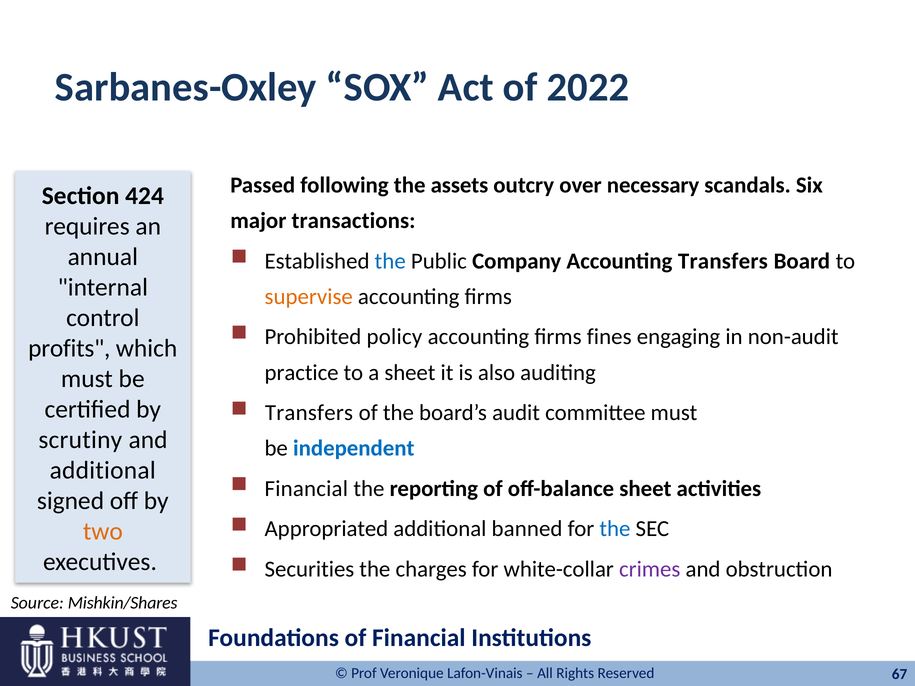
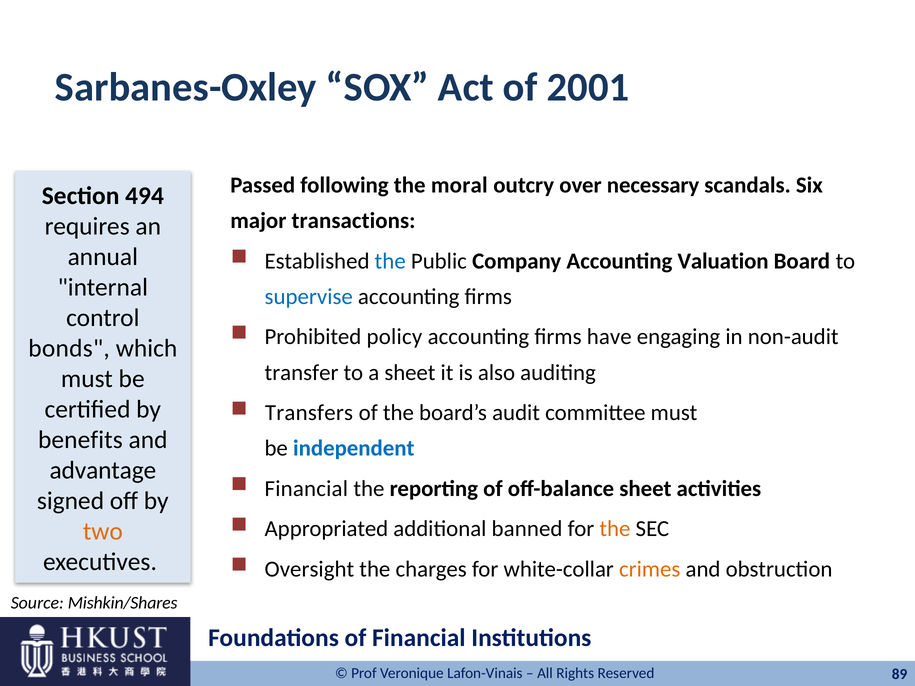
2022: 2022 -> 2001
assets: assets -> moral
424: 424 -> 494
Accounting Transfers: Transfers -> Valuation
supervise colour: orange -> blue
fines: fines -> have
profits: profits -> bonds
practice: practice -> transfer
scrutiny: scrutiny -> benefits
additional at (103, 470): additional -> advantage
the at (615, 529) colour: blue -> orange
Securities: Securities -> Oversight
crimes colour: purple -> orange
67: 67 -> 89
